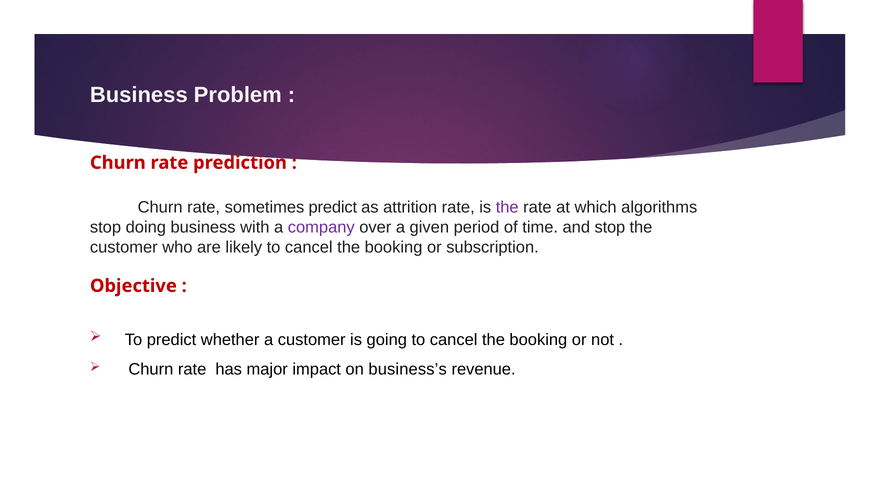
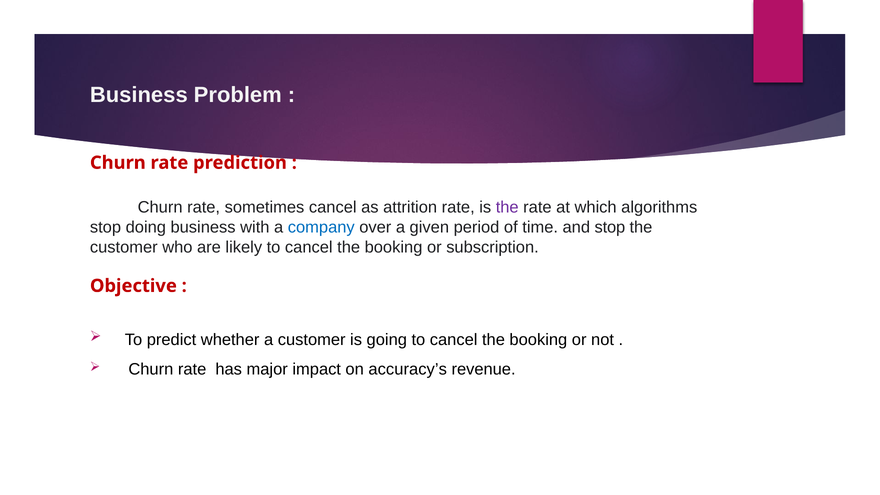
sometimes predict: predict -> cancel
company colour: purple -> blue
business’s: business’s -> accuracy’s
